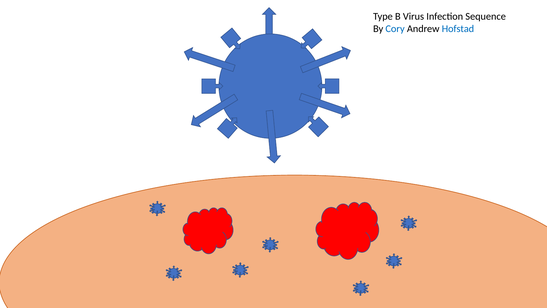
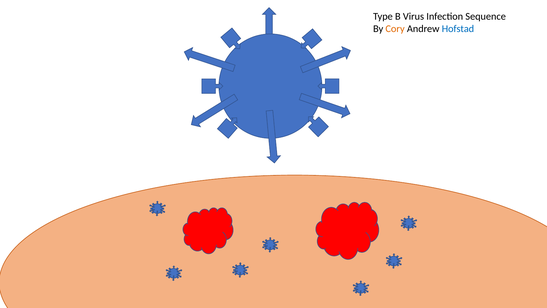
Cory colour: blue -> orange
